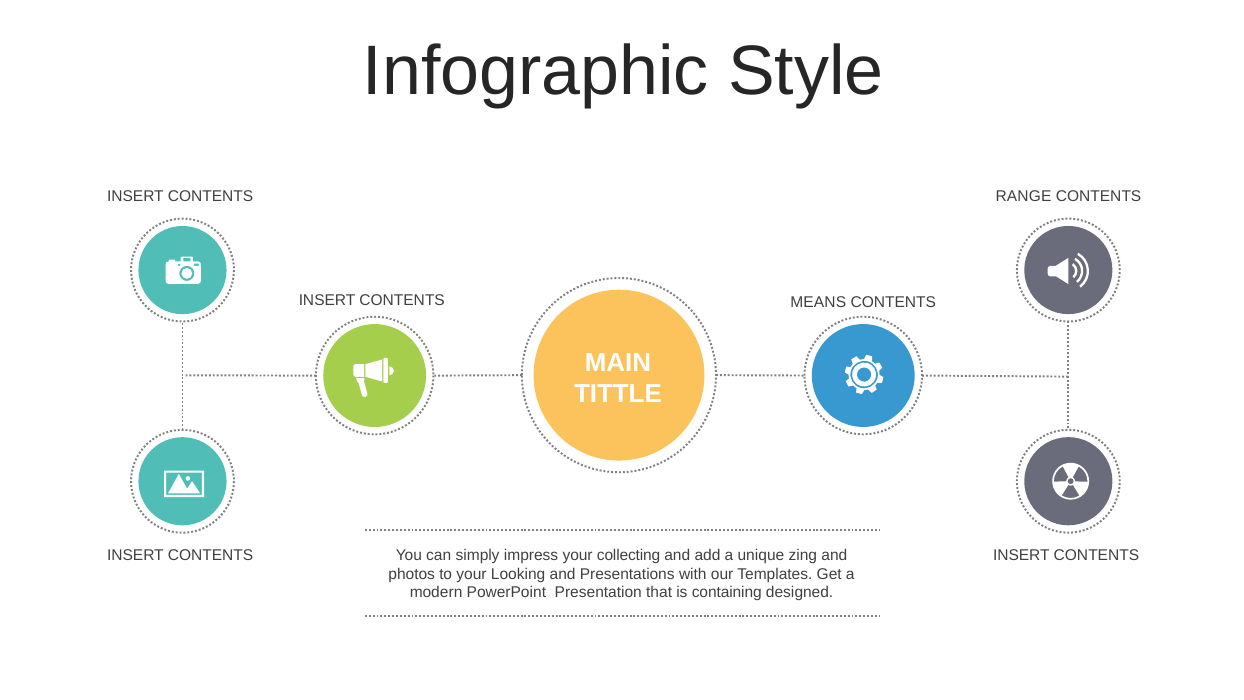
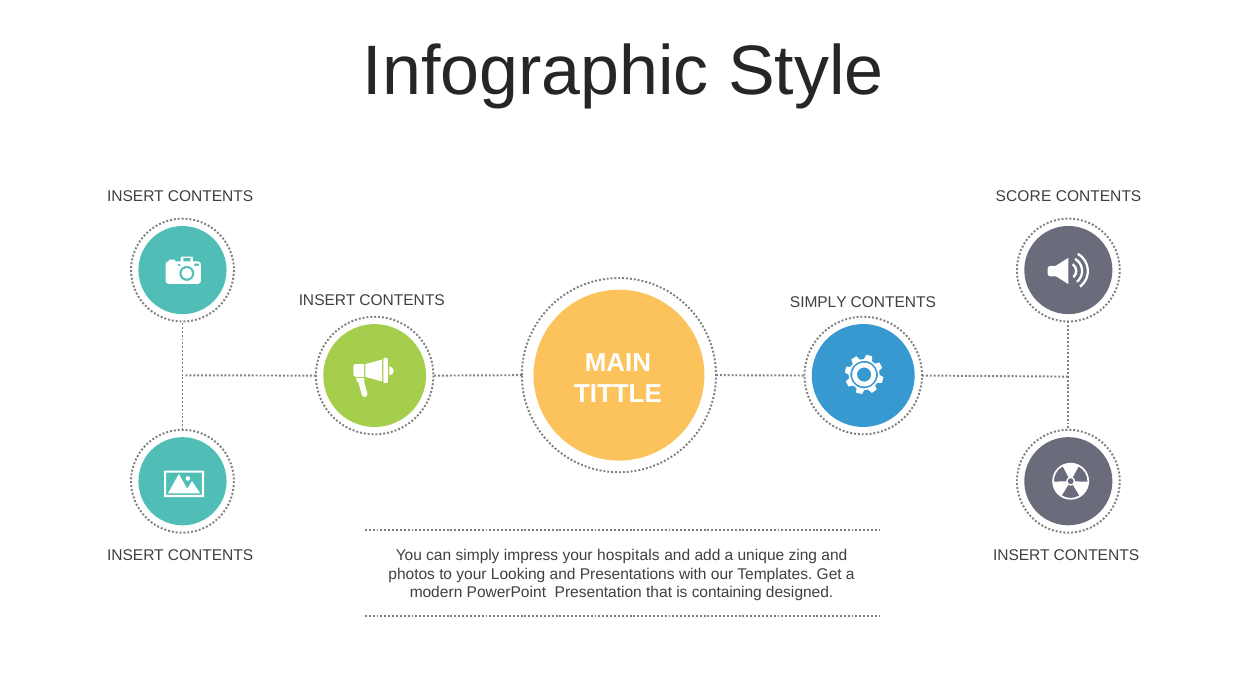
RANGE: RANGE -> SCORE
MEANS at (818, 302): MEANS -> SIMPLY
collecting: collecting -> hospitals
